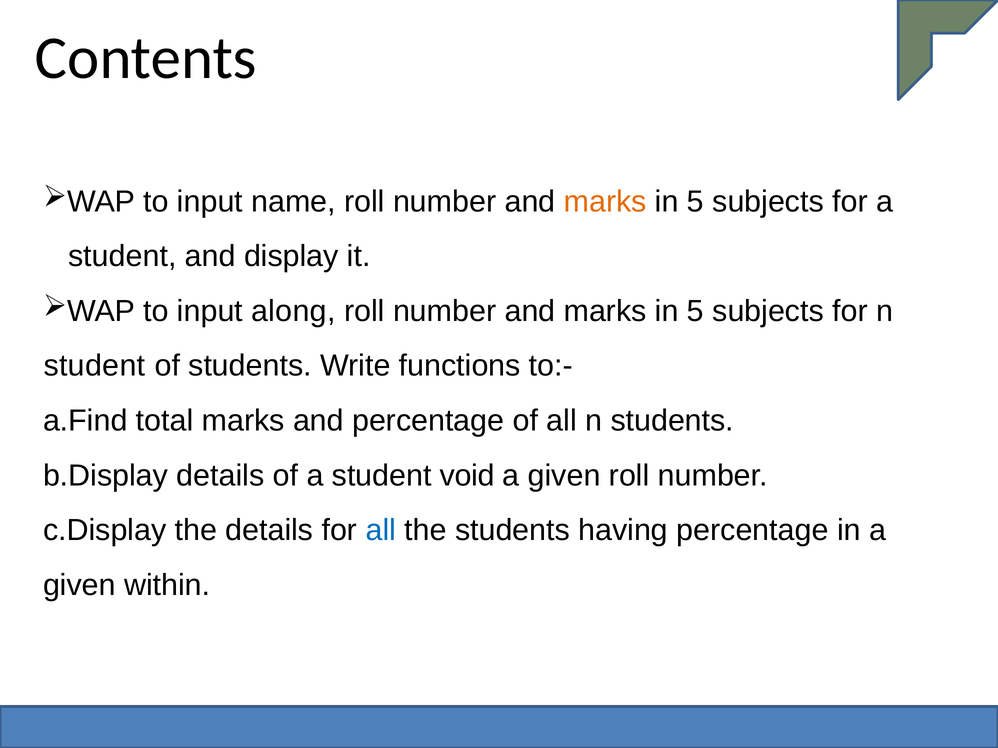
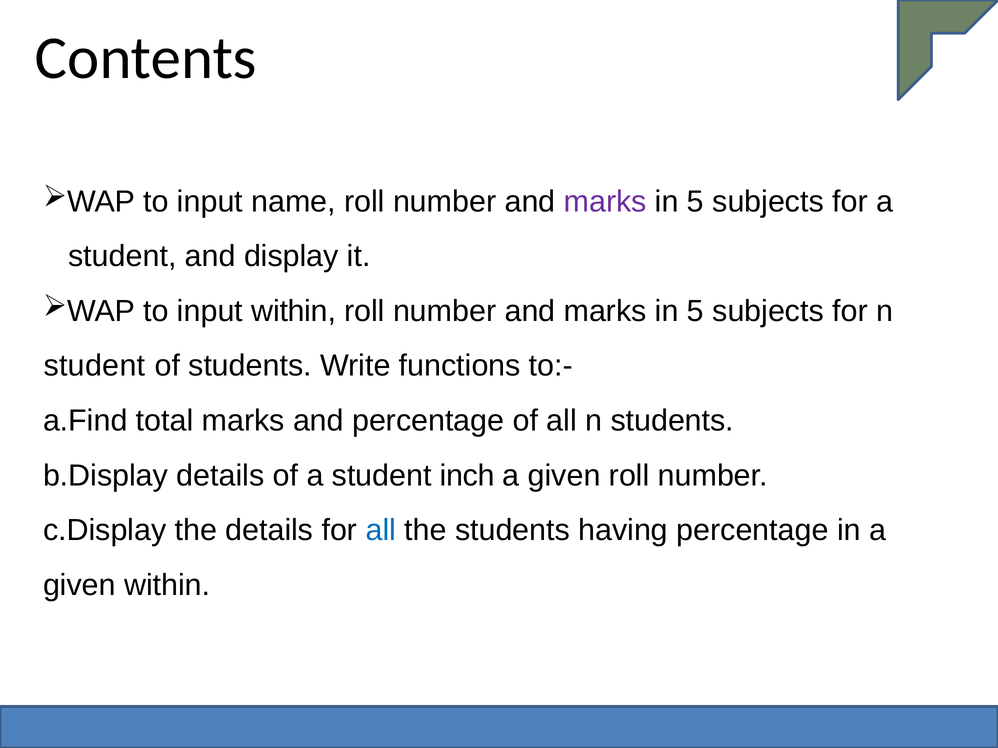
marks at (605, 202) colour: orange -> purple
input along: along -> within
void: void -> inch
